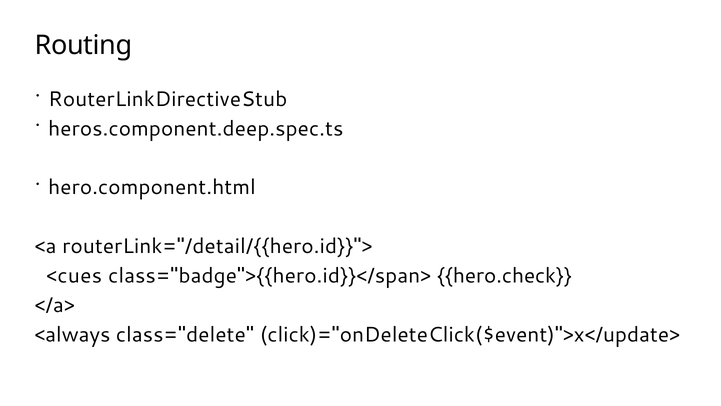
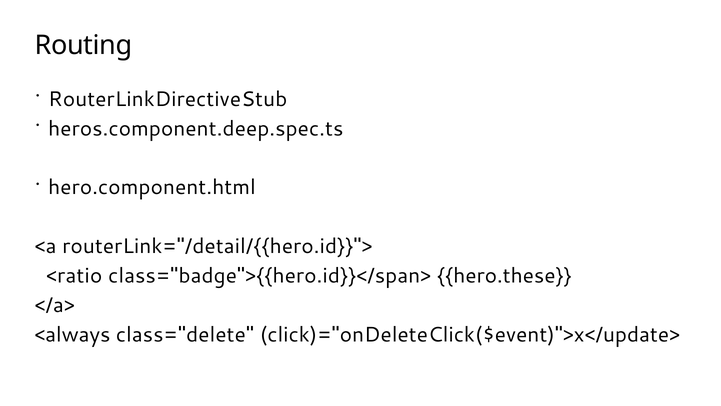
<cues: <cues -> <ratio
hero.check: hero.check -> hero.these
